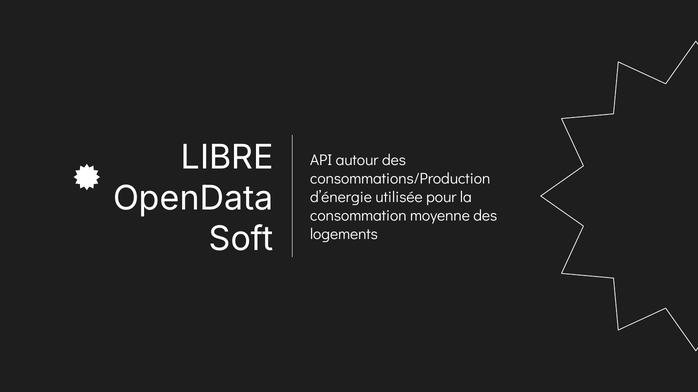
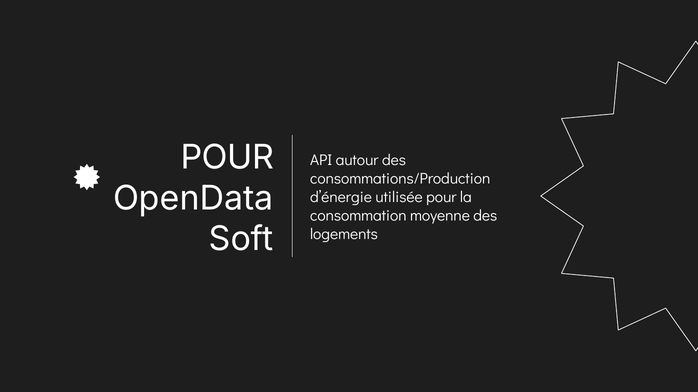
LIBRE at (227, 158): LIBRE -> POUR
